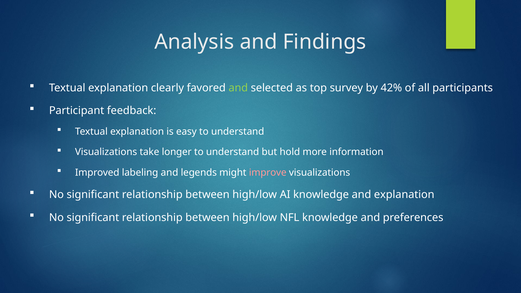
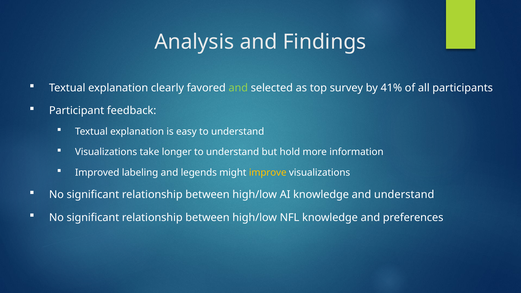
42%: 42% -> 41%
improve colour: pink -> yellow
and explanation: explanation -> understand
